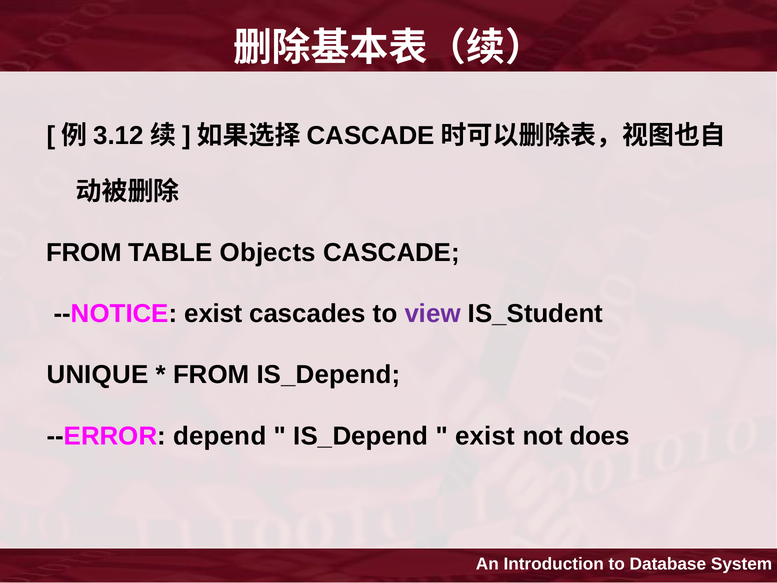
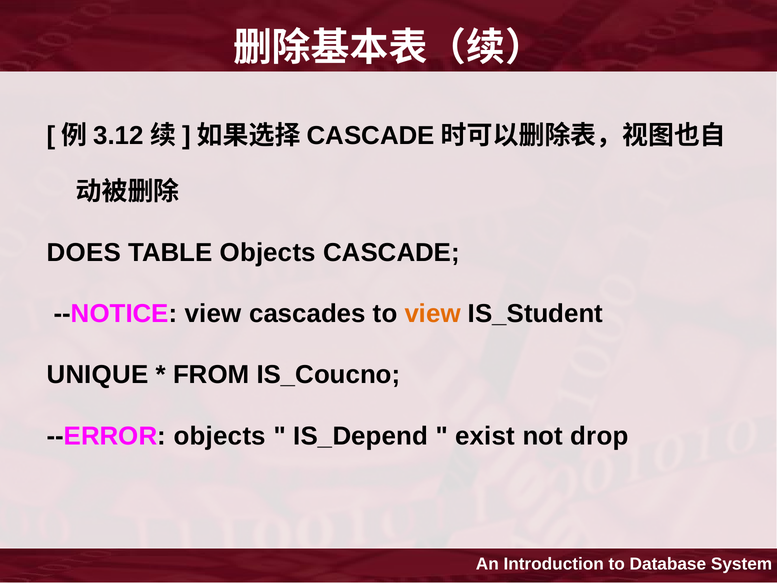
FROM at (84, 253): FROM -> DOES
--NOTICE exist: exist -> view
view at (433, 314) colour: purple -> orange
FROM IS_Depend: IS_Depend -> IS_Coucno
--ERROR depend: depend -> objects
does: does -> drop
